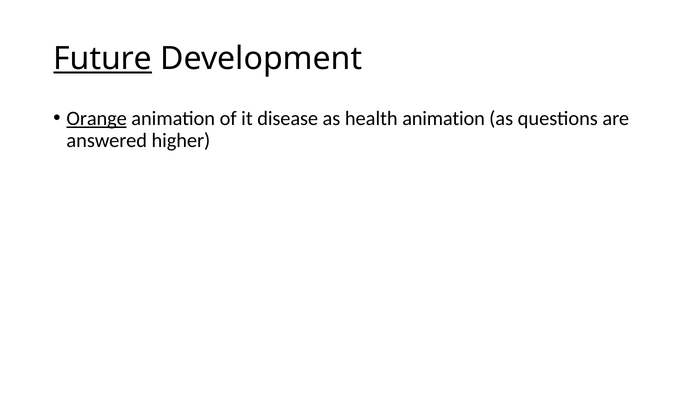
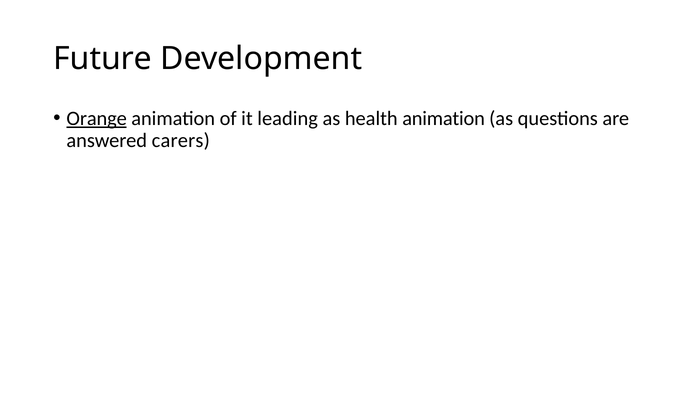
Future underline: present -> none
disease: disease -> leading
higher: higher -> carers
